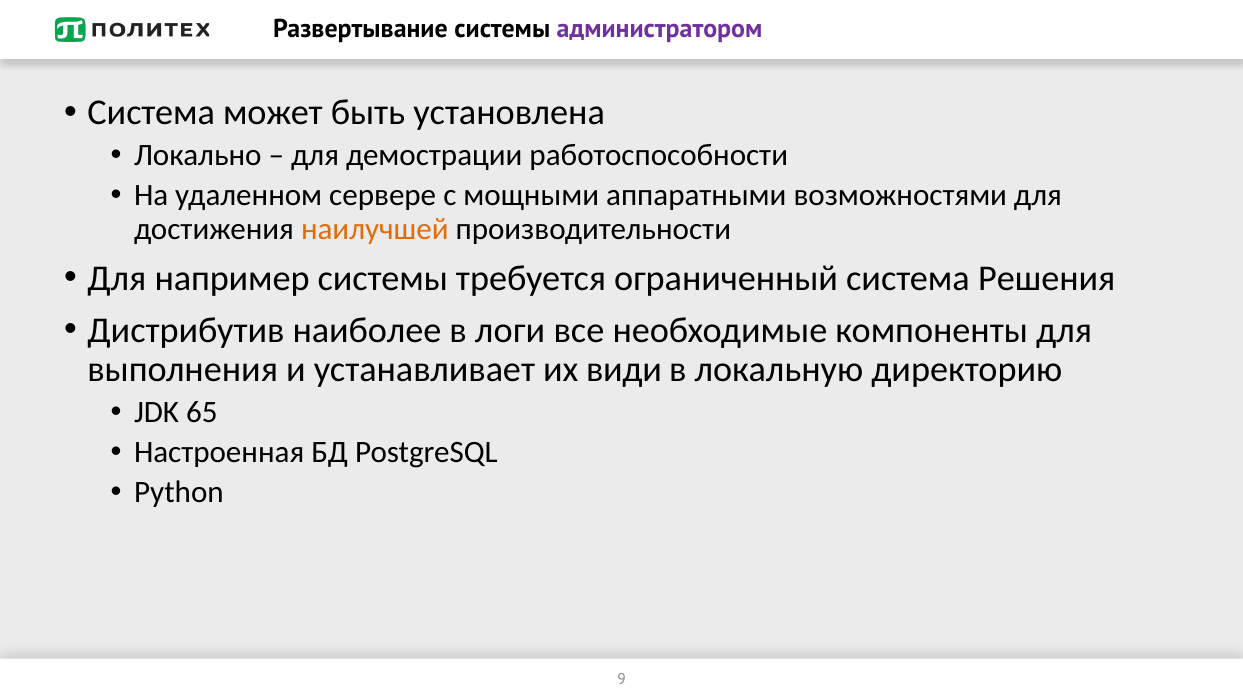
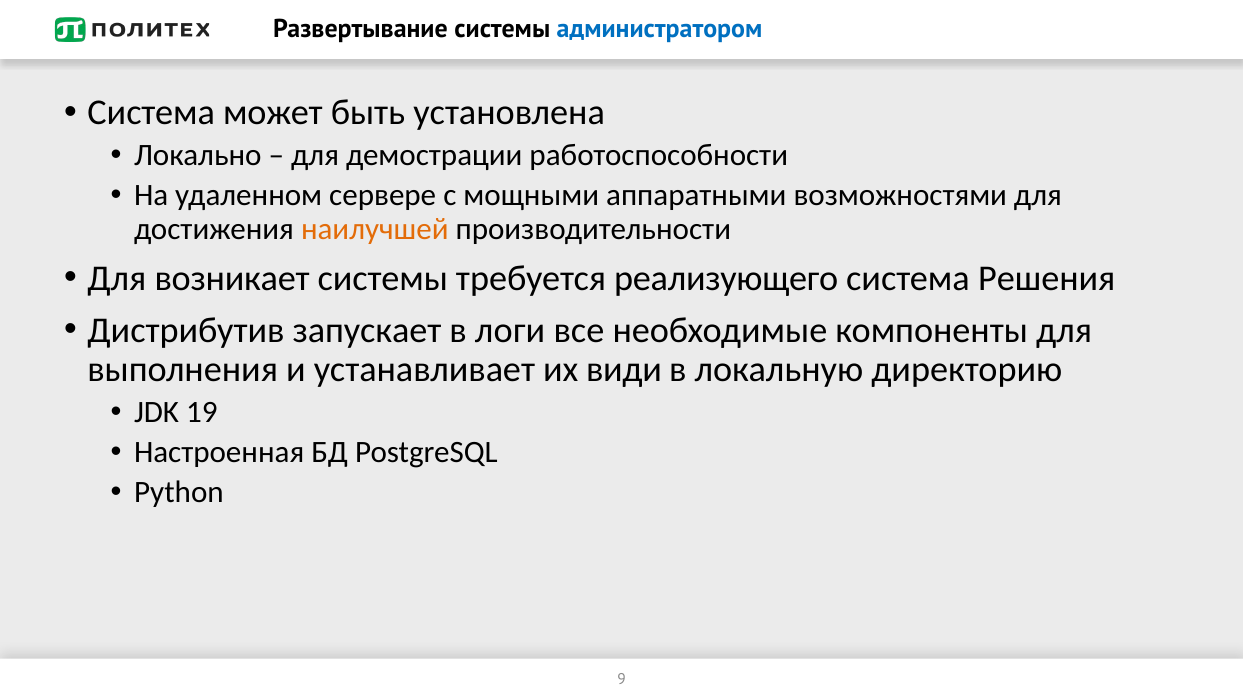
администратором colour: purple -> blue
например: например -> возникает
ограниченный: ограниченный -> реализующего
наиболее: наиболее -> запускает
65: 65 -> 19
